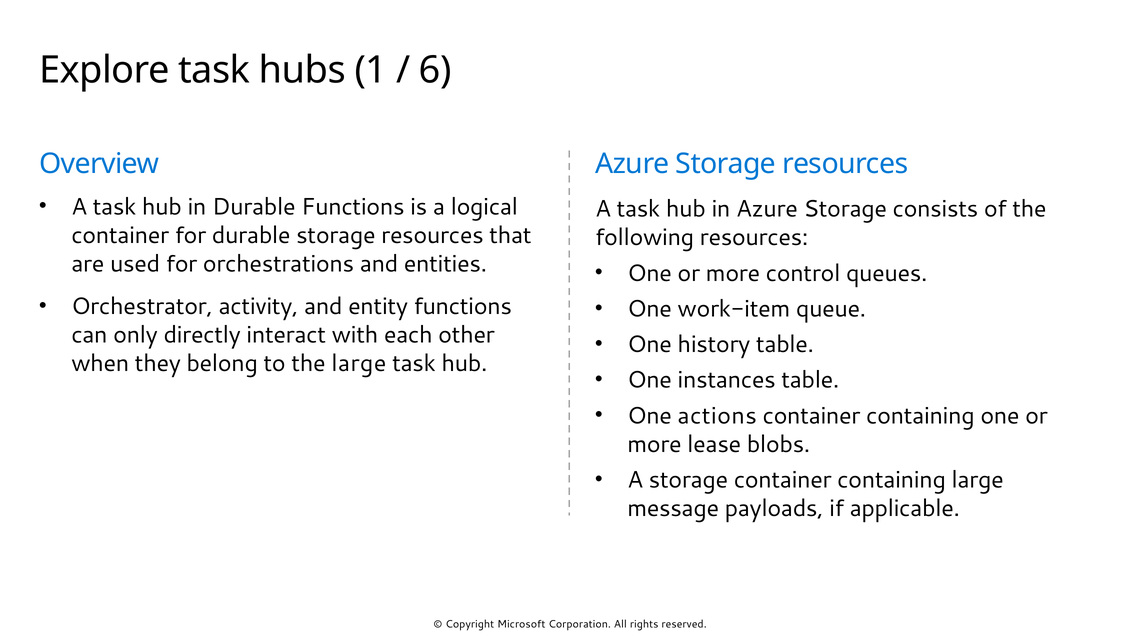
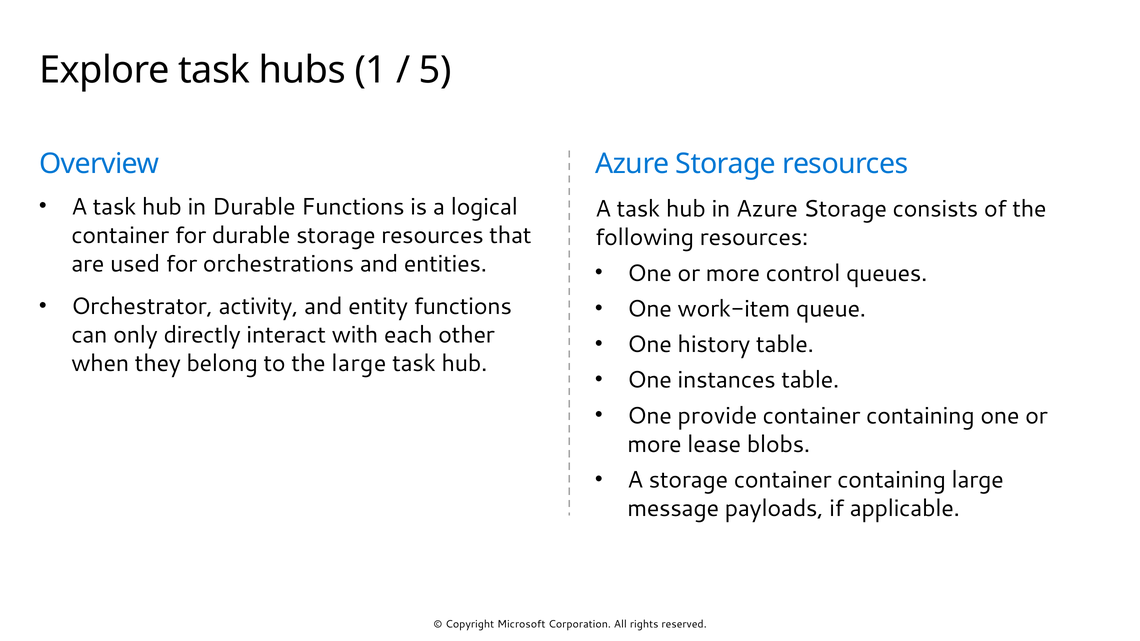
6: 6 -> 5
actions: actions -> provide
